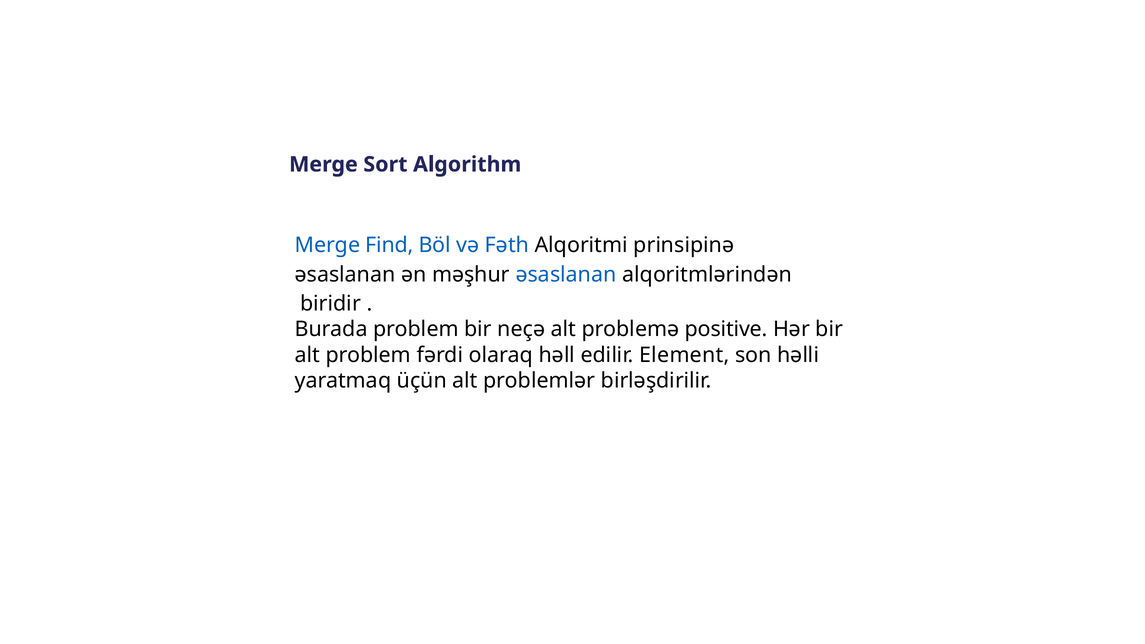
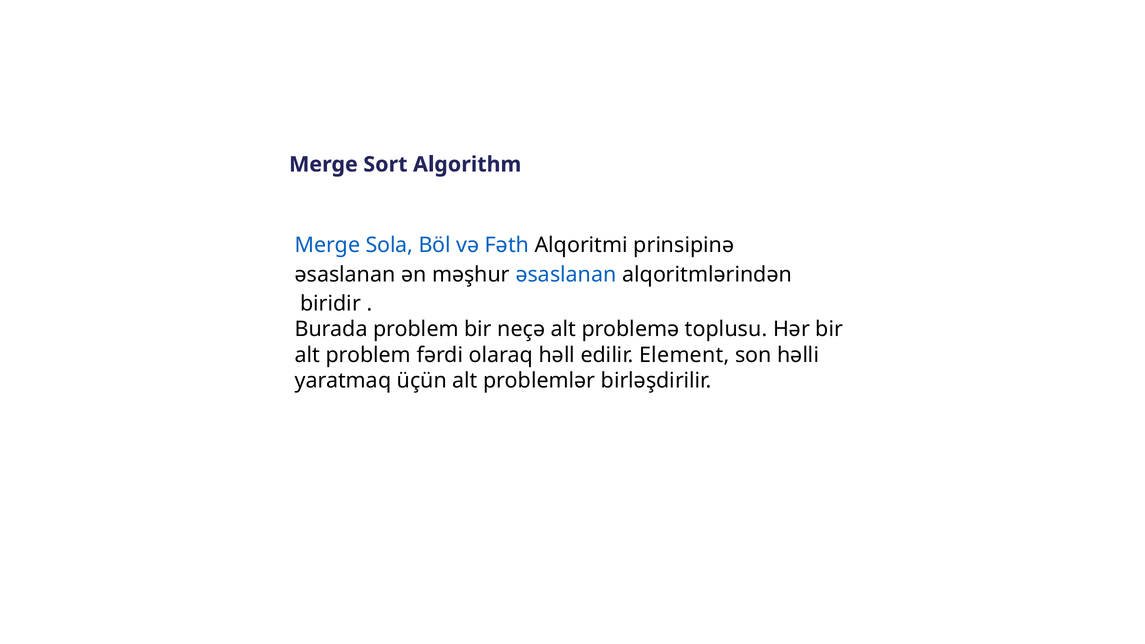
Find: Find -> Sola
positive: positive -> toplusu
